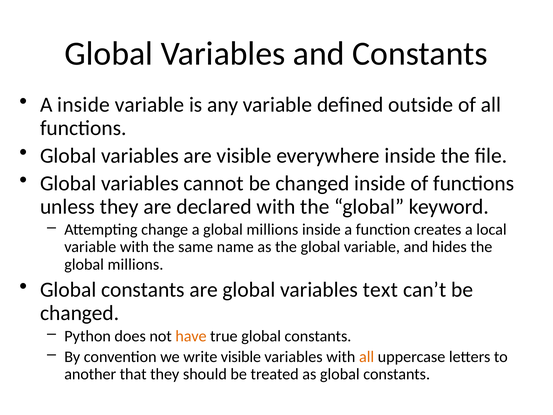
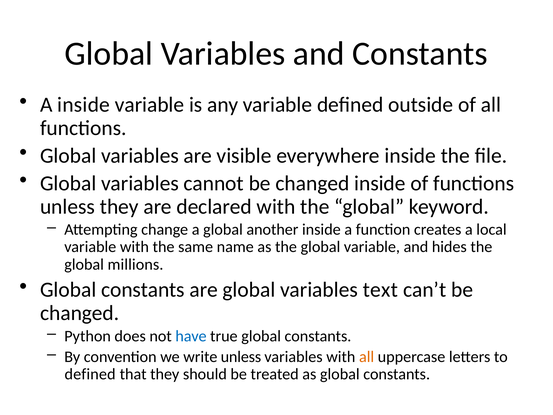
a global millions: millions -> another
have colour: orange -> blue
write visible: visible -> unless
another at (90, 374): another -> defined
